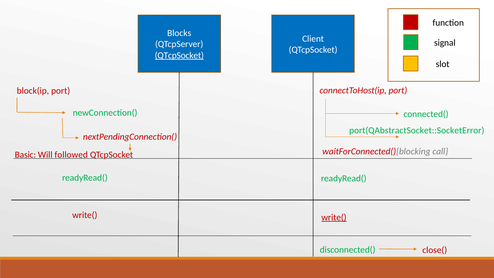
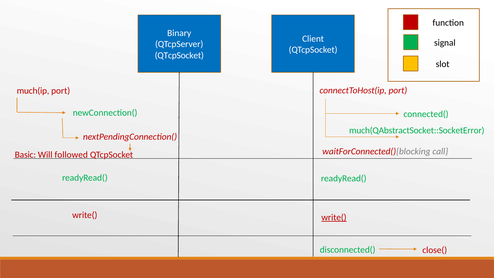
Blocks: Blocks -> Binary
QTcpSocket at (179, 55) underline: present -> none
block(ip: block(ip -> much(ip
port(QAbstractSocket::SocketError: port(QAbstractSocket::SocketError -> much(QAbstractSocket::SocketError
